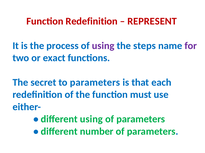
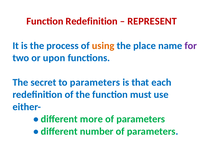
using at (103, 46) colour: purple -> orange
steps: steps -> place
exact: exact -> upon
different using: using -> more
